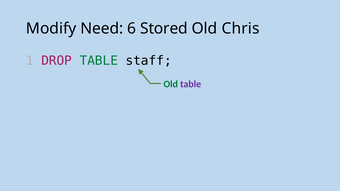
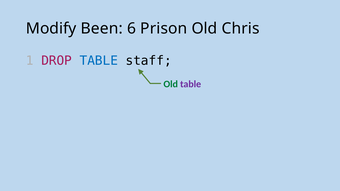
Need: Need -> Been
Stored: Stored -> Prison
TABLE at (99, 61) colour: green -> blue
